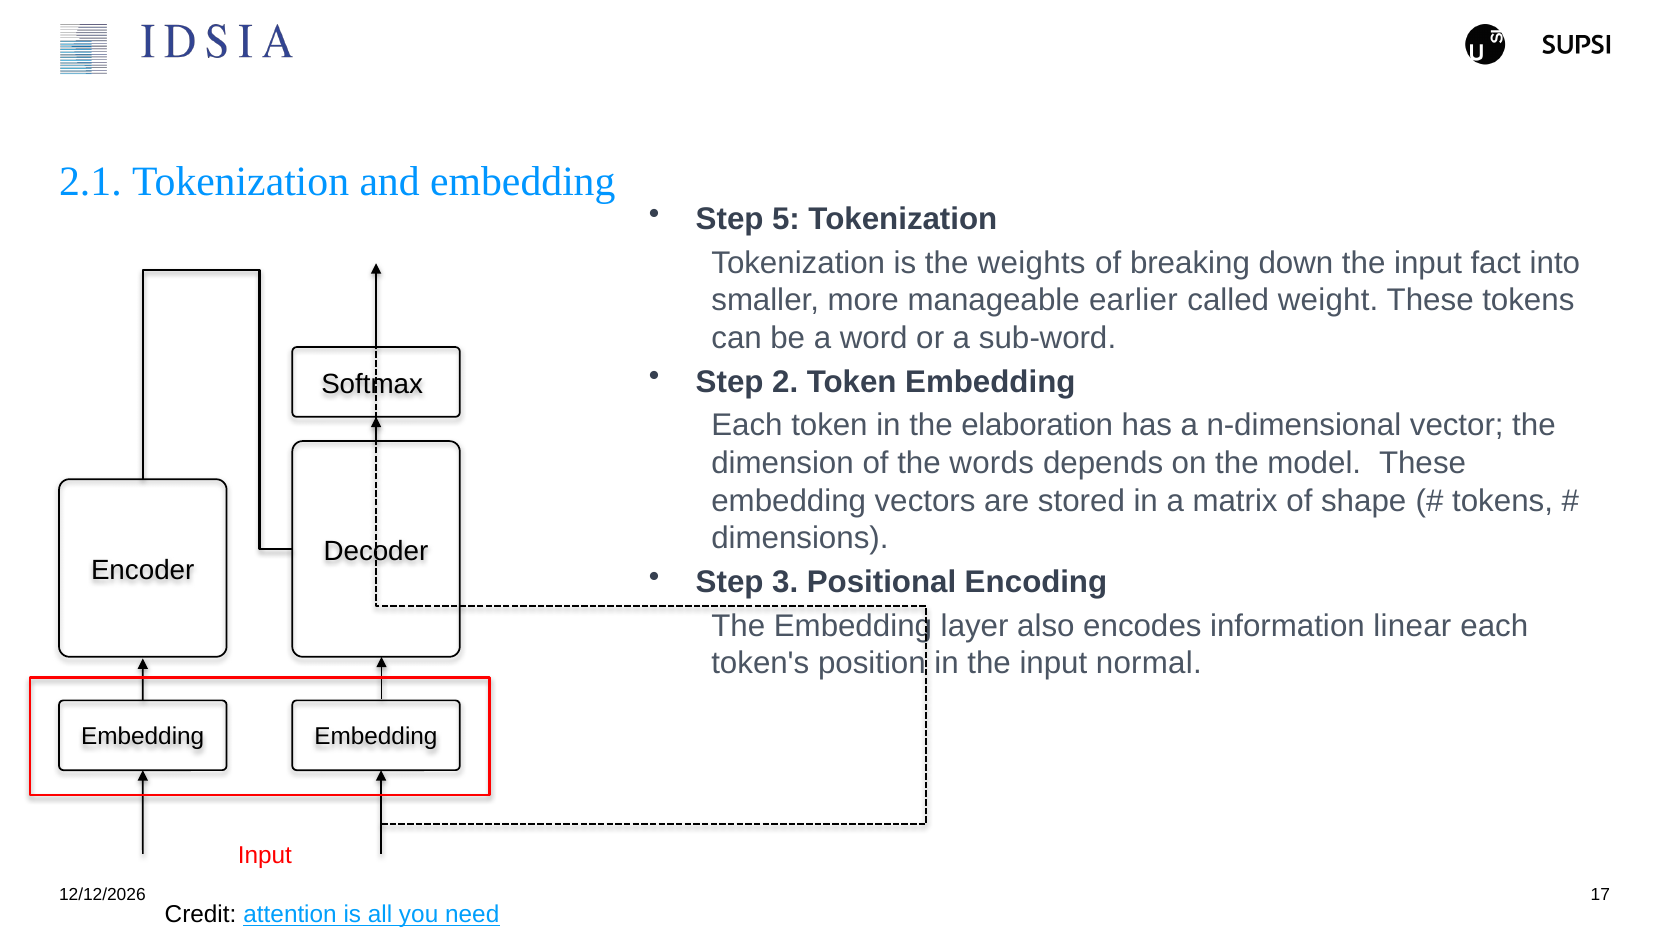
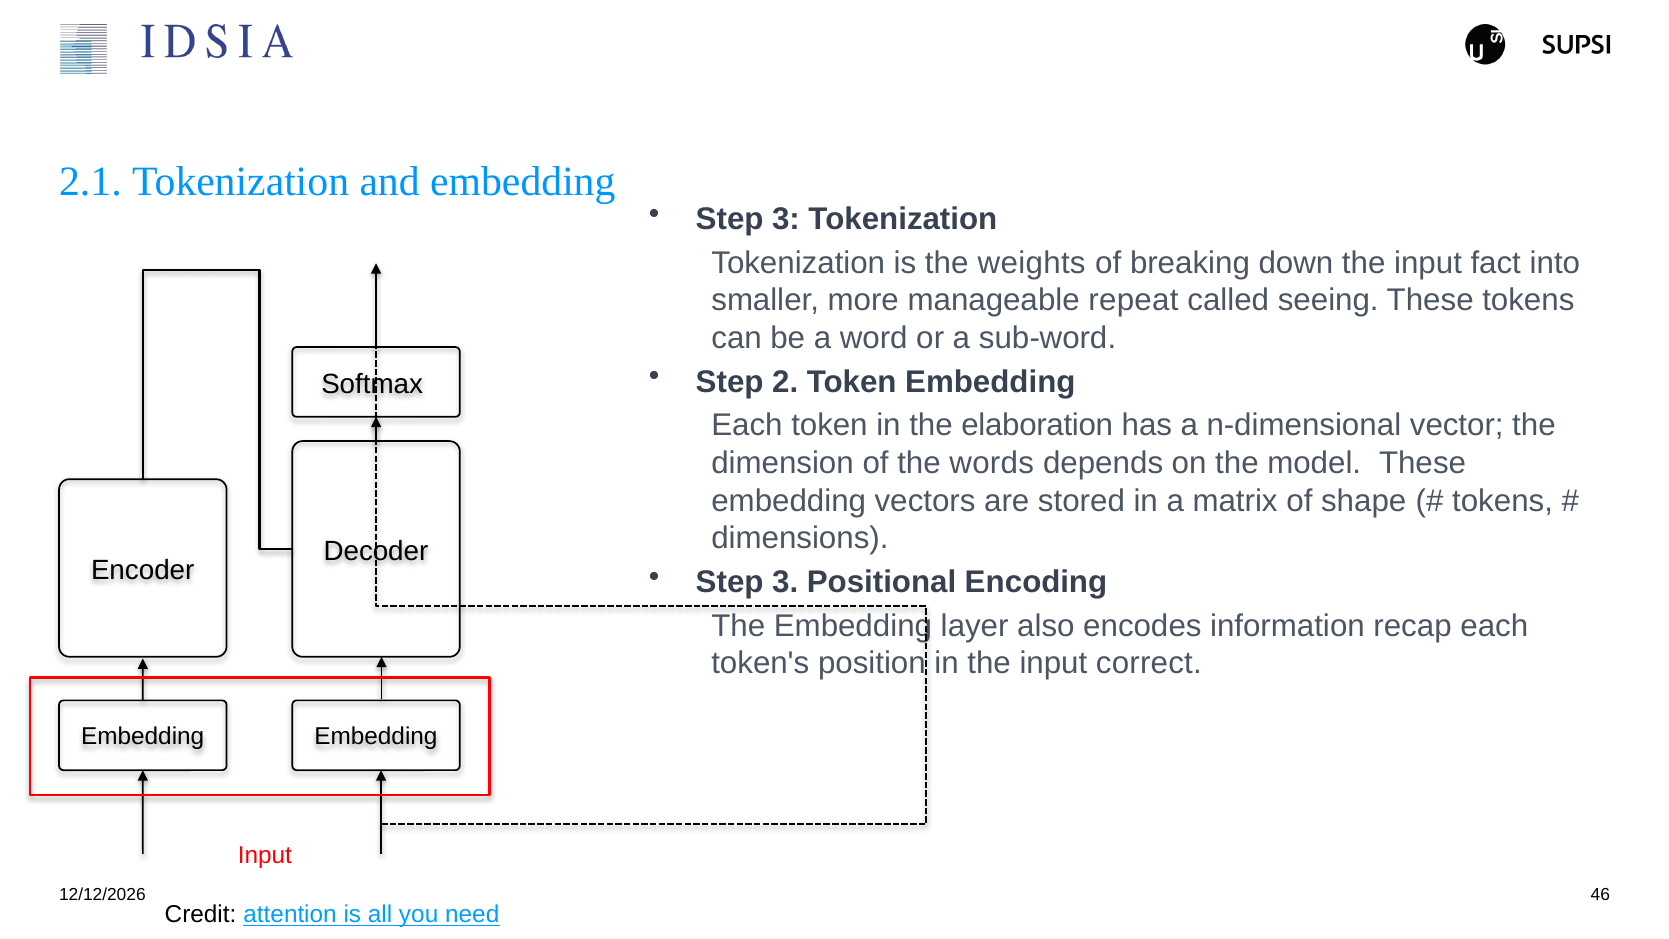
5 at (786, 219): 5 -> 3
earlier: earlier -> repeat
weight: weight -> seeing
linear: linear -> recap
normal: normal -> correct
17: 17 -> 46
